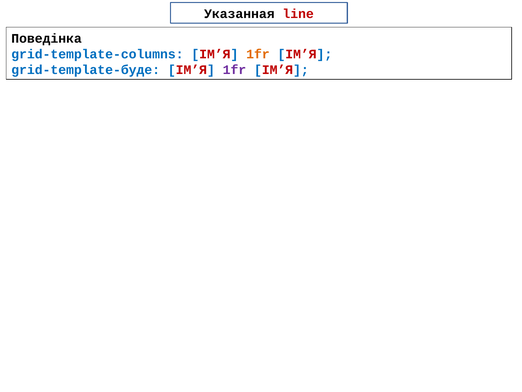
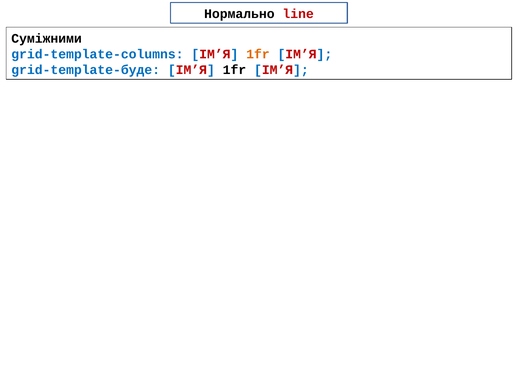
Указанная: Указанная -> Нормально
Поведінка: Поведінка -> Суміжними
1fr at (234, 70) colour: purple -> black
